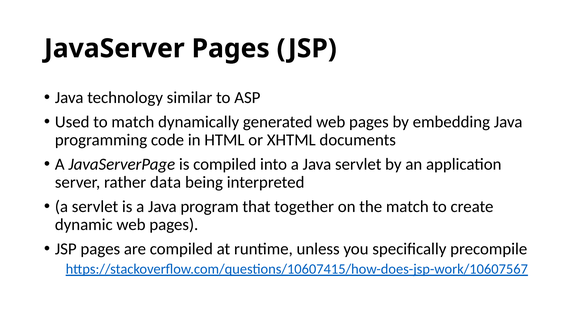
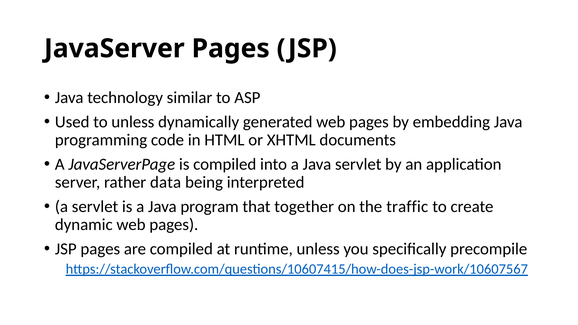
to match: match -> unless
the match: match -> traffic
